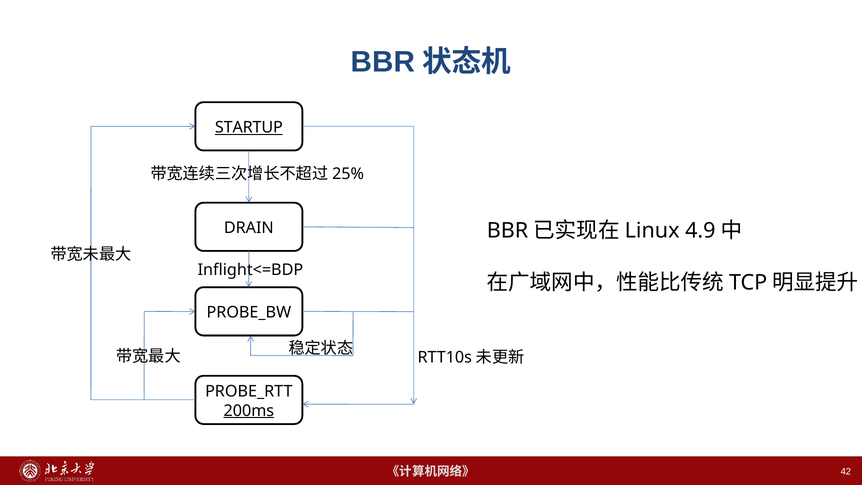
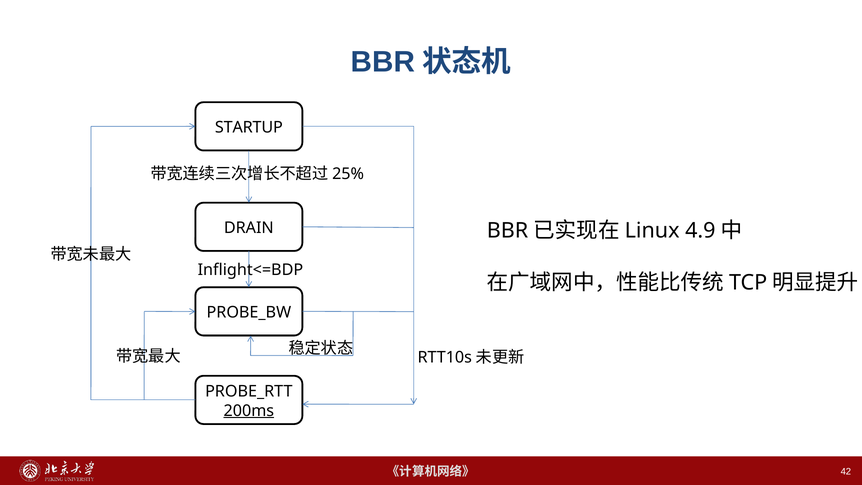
STARTUP underline: present -> none
